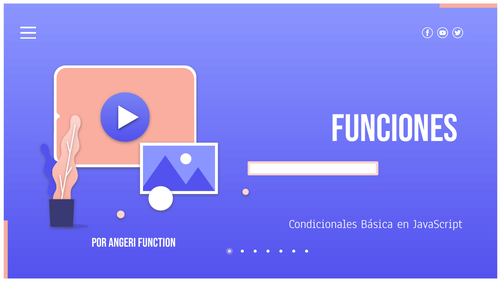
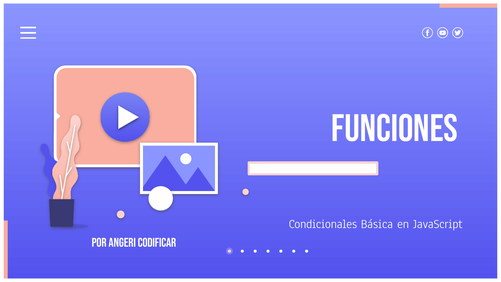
Function: Function -> Codificar
